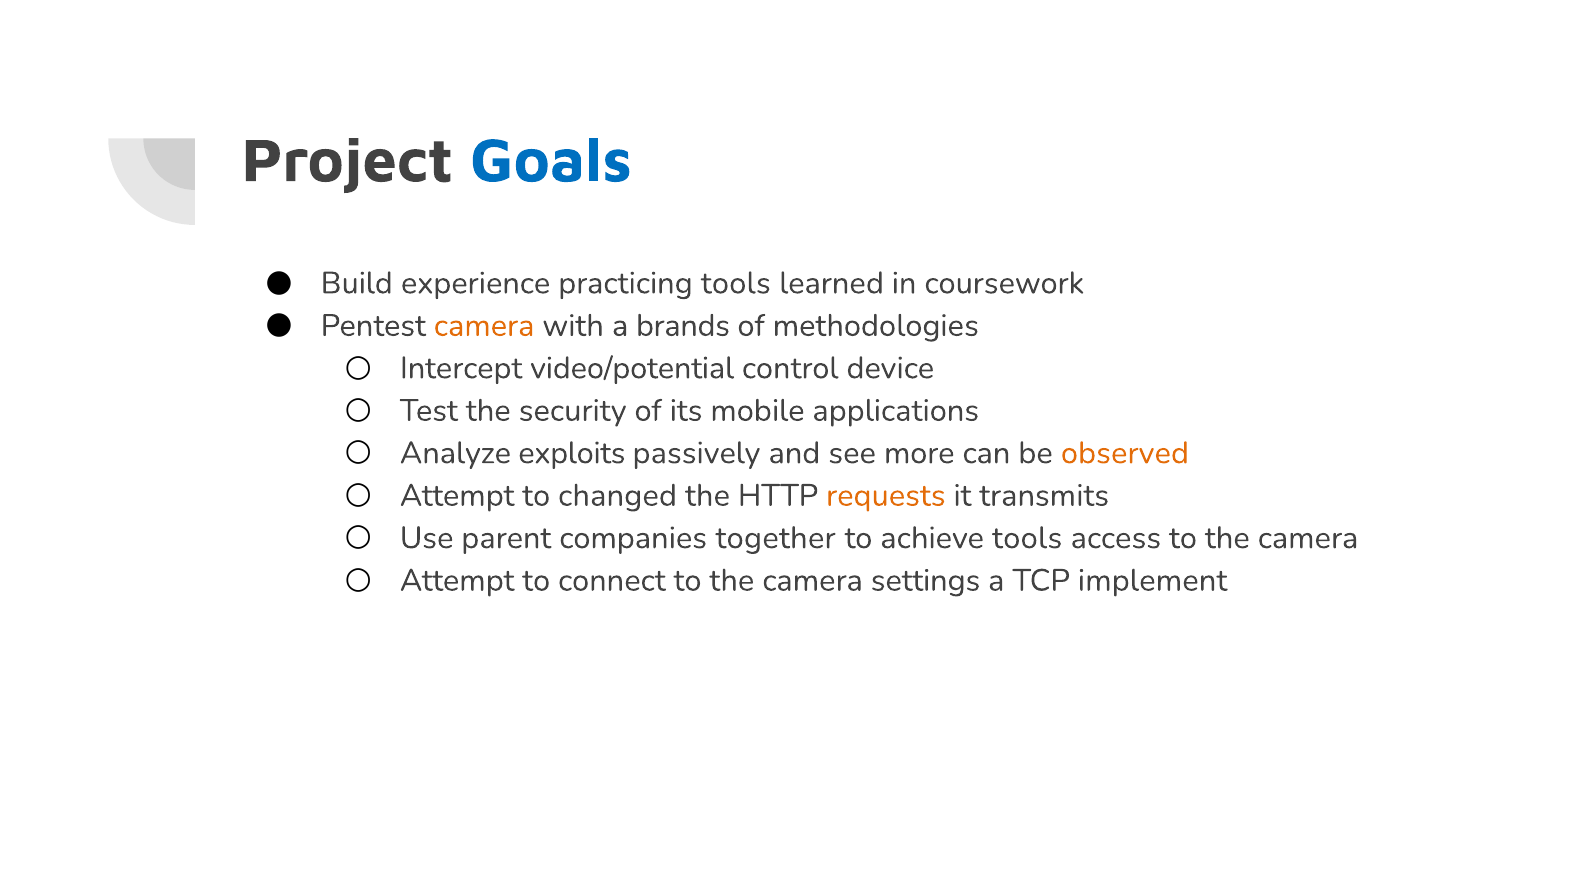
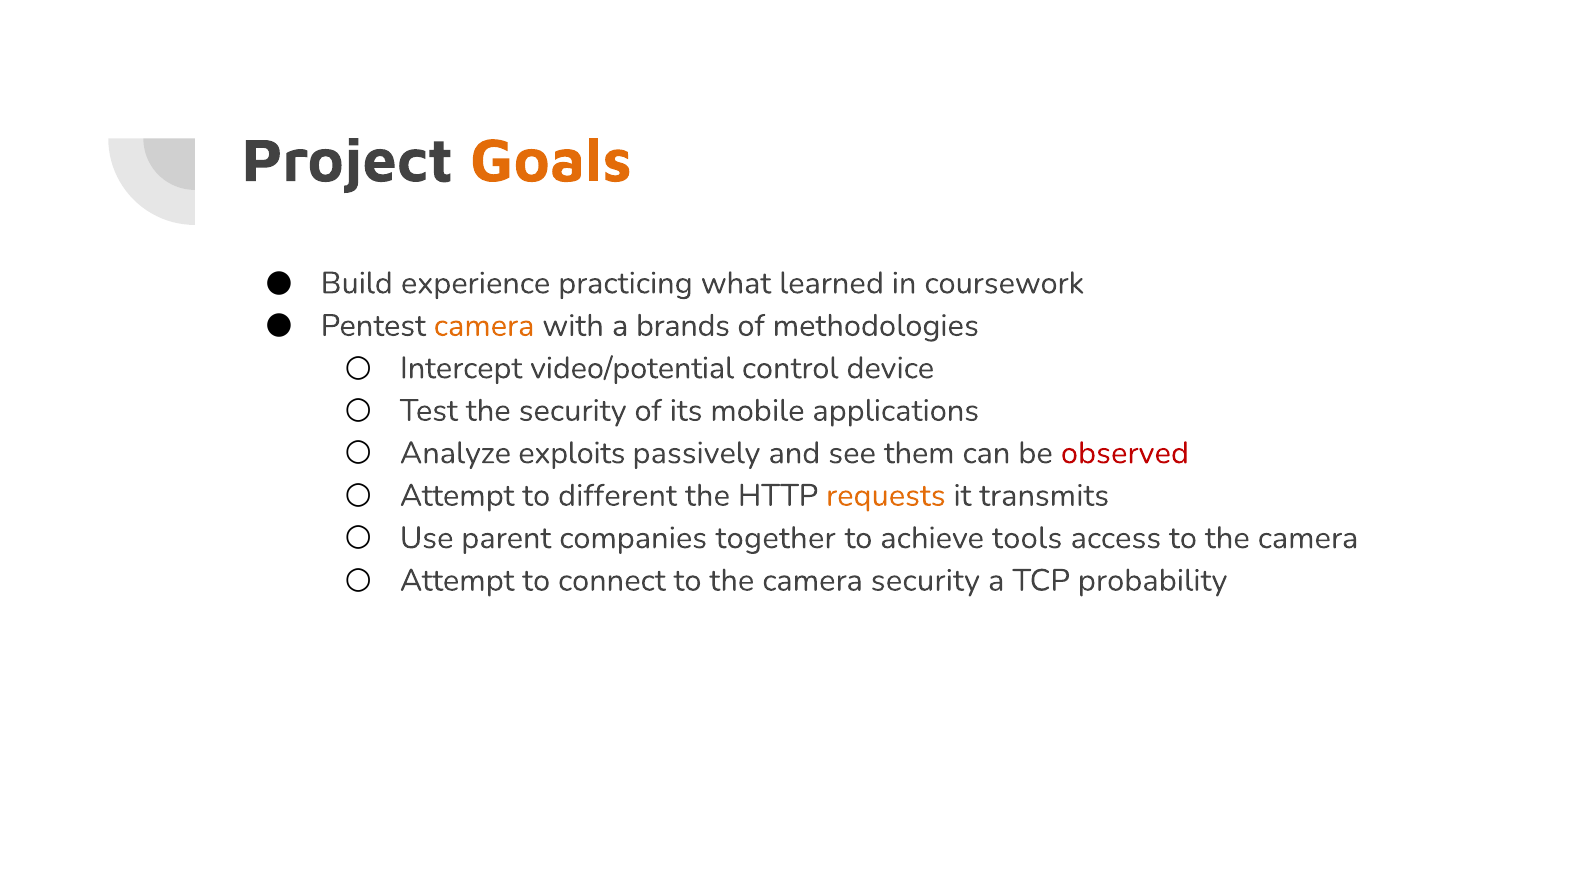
Goals colour: blue -> orange
practicing tools: tools -> what
more: more -> them
observed colour: orange -> red
changed: changed -> different
camera settings: settings -> security
implement: implement -> probability
